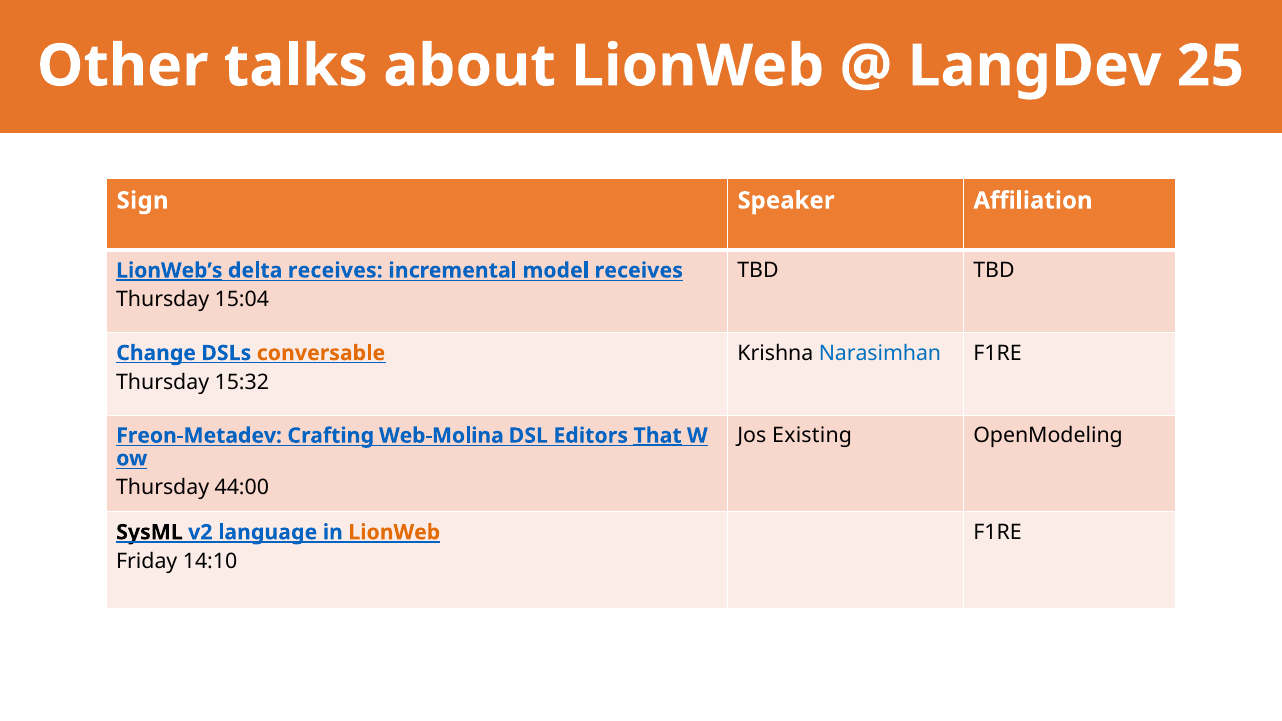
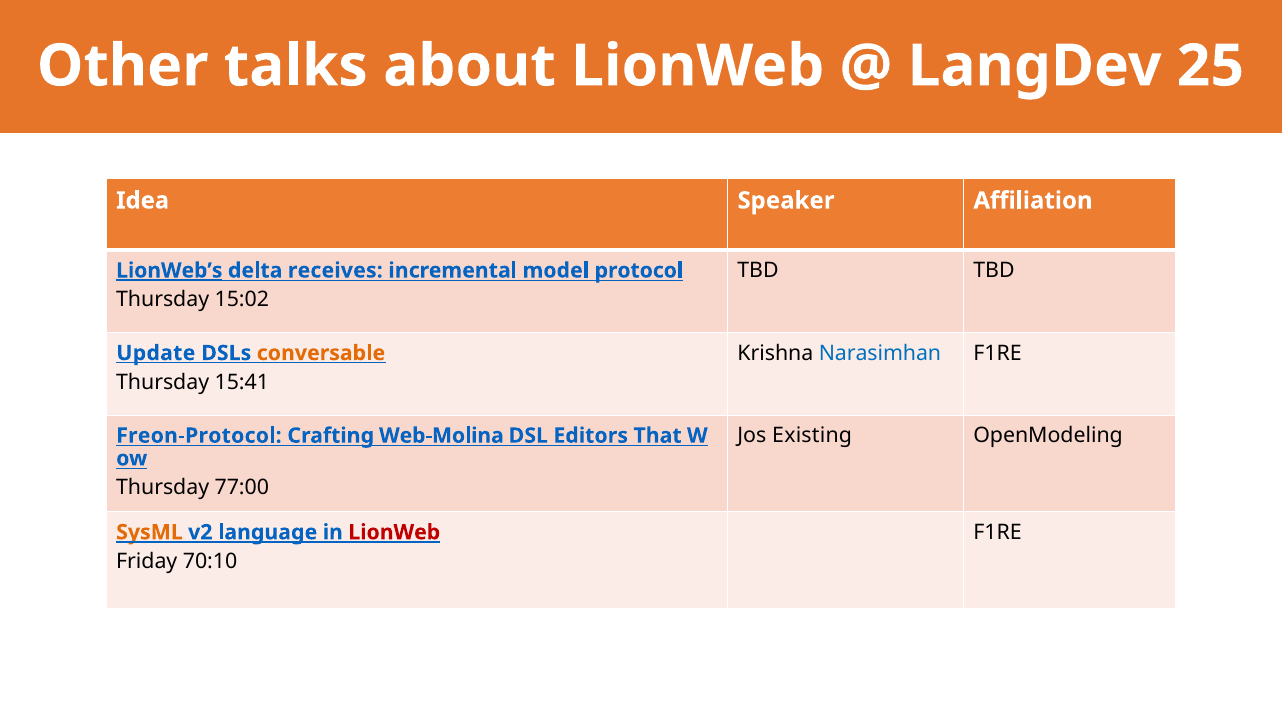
Sign: Sign -> Idea
model receives: receives -> protocol
15:04: 15:04 -> 15:02
Change: Change -> Update
15:32: 15:32 -> 15:41
Freon-Metadev: Freon-Metadev -> Freon-Protocol
That underline: present -> none
44:00: 44:00 -> 77:00
SysML colour: black -> orange
LionWeb at (394, 532) colour: orange -> red
14:10: 14:10 -> 70:10
